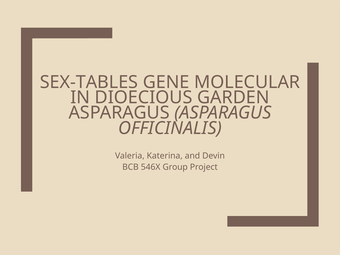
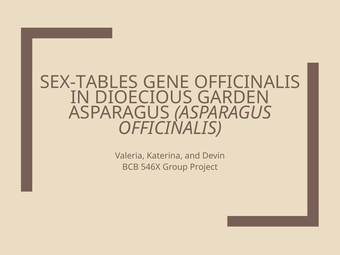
GENE MOLECULAR: MOLECULAR -> OFFICINALIS
